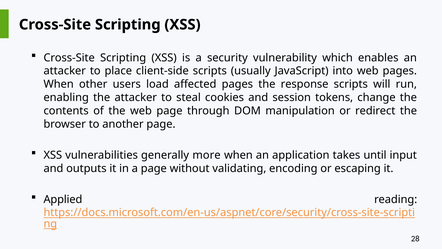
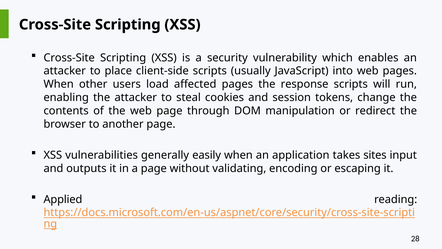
more: more -> easily
until: until -> sites
